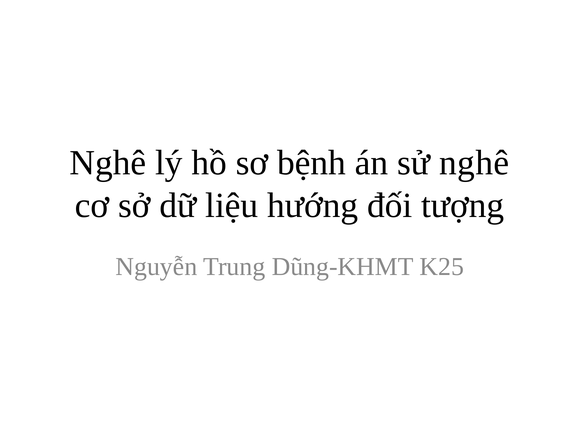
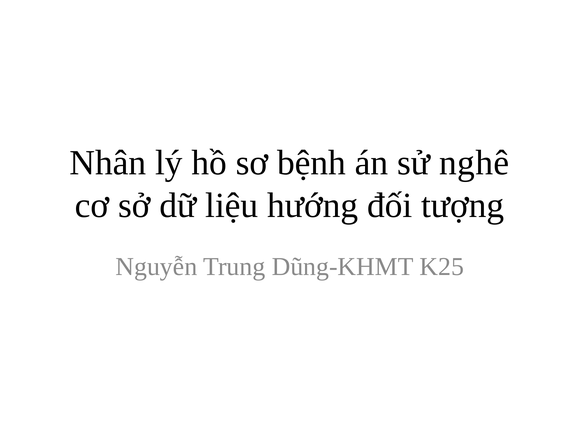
Nghê at (108, 163): Nghê -> Nhân
